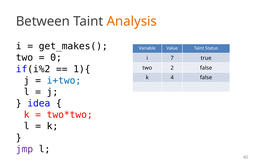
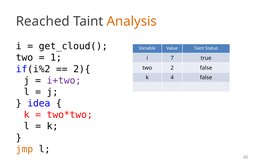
Between: Between -> Reached
get_makes(: get_makes( -> get_cloud(
0: 0 -> 1
1){: 1){ -> 2){
i+two colour: blue -> purple
jmp colour: purple -> orange
